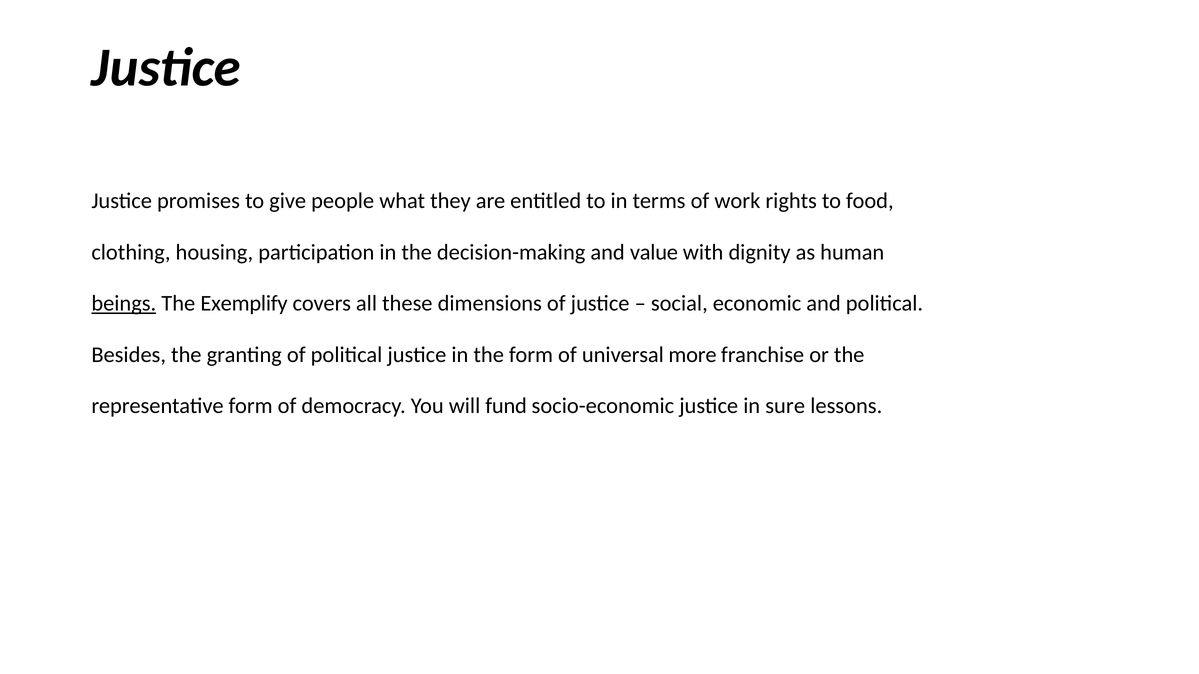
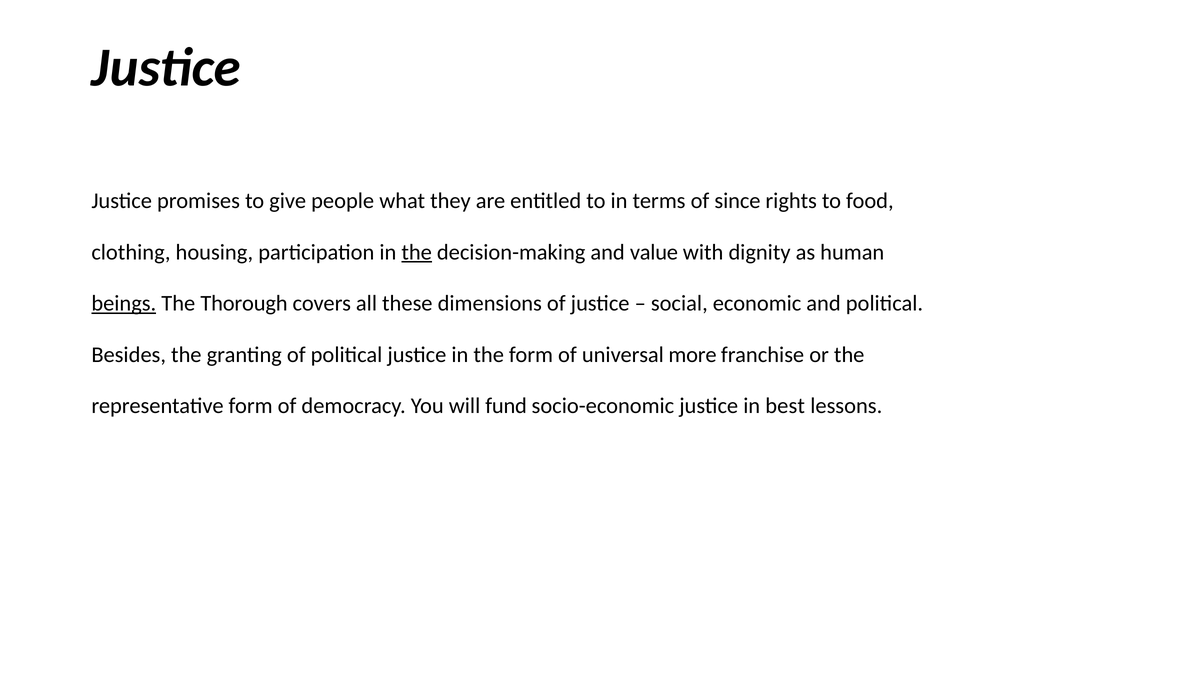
work: work -> since
the at (417, 252) underline: none -> present
Exemplify: Exemplify -> Thorough
sure: sure -> best
